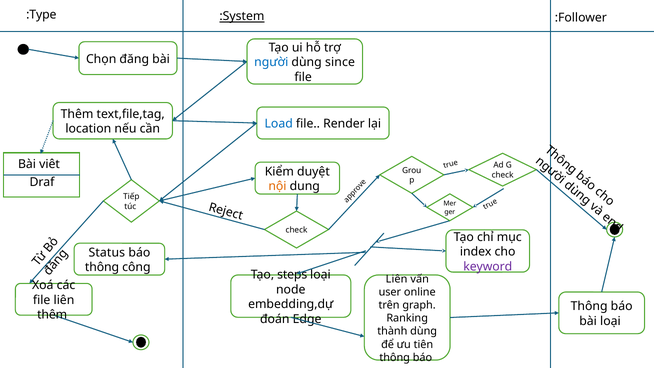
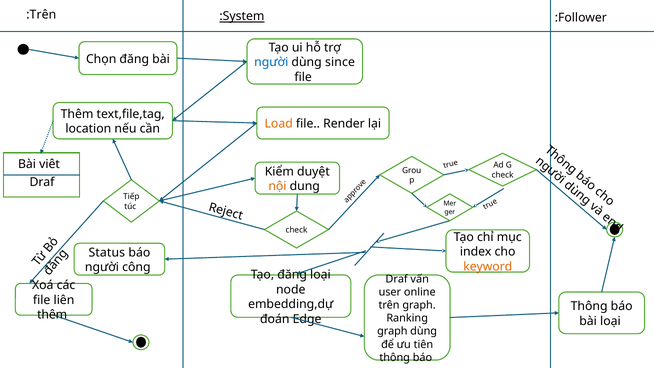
:Type: :Type -> :Trên
Load colour: blue -> orange
keyword colour: purple -> orange
thông at (102, 267): thông -> người
Tạo steps: steps -> đăng
Liên at (397, 279): Liên -> Draf
thành at (392, 331): thành -> graph
